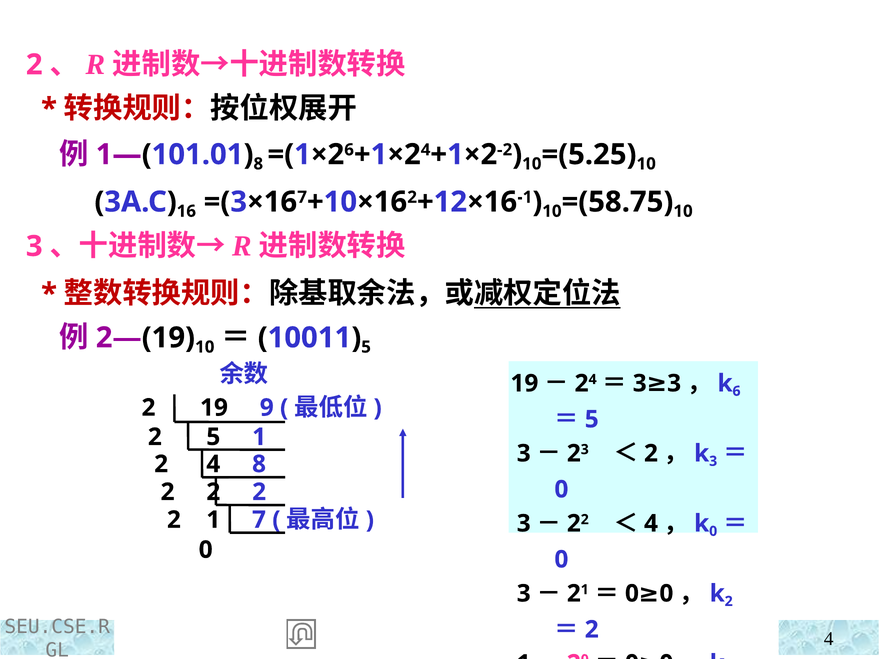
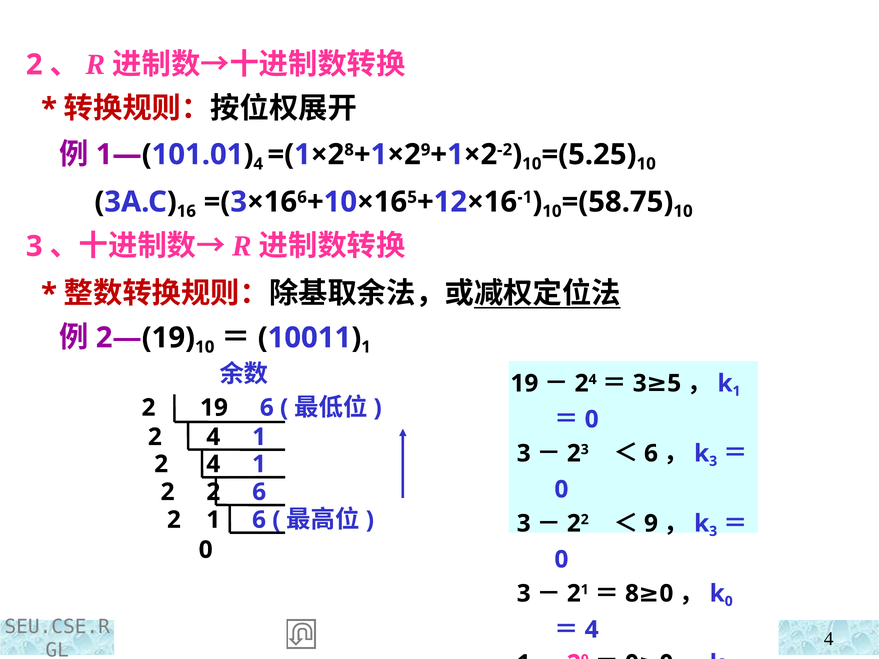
8 at (258, 164): 8 -> 4
6 at (349, 150): 6 -> 8
4 at (426, 150): 4 -> 9
7 at (302, 197): 7 -> 6
2 at (412, 197): 2 -> 5
5 at (366, 347): 5 -> 1
6 at (737, 391): 6 -> 1
3 at (674, 384): 3 -> 5
19 9: 9 -> 6
5 at (592, 420): 5 -> 0
5 at (213, 437): 5 -> 4
2 at (651, 454): 2 -> 6
8 at (259, 464): 8 -> 1
2 at (259, 492): 2 -> 6
1 7: 7 -> 6
4 at (651, 524): 4 -> 9
0 at (713, 531): 0 -> 3
2 at (729, 602): 2 -> 0
0 at (632, 594): 0 -> 8
2 at (592, 630): 2 -> 4
